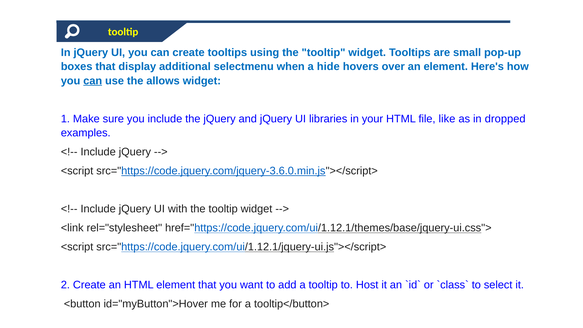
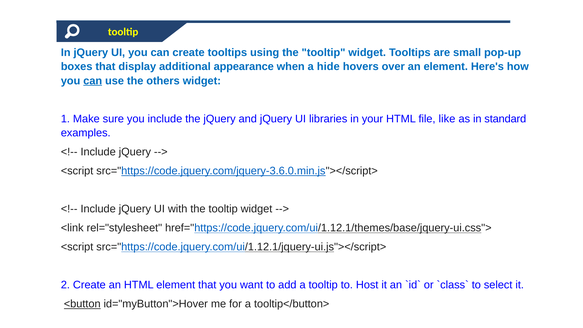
selectmenu: selectmenu -> appearance
allows: allows -> others
dropped: dropped -> standard
<button underline: none -> present
